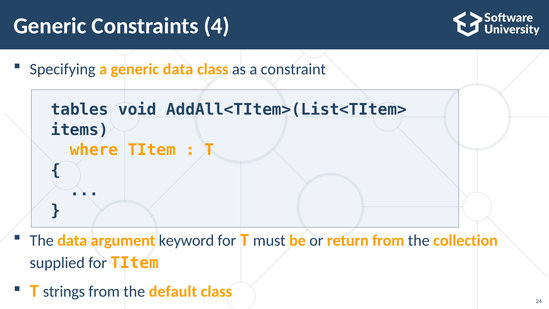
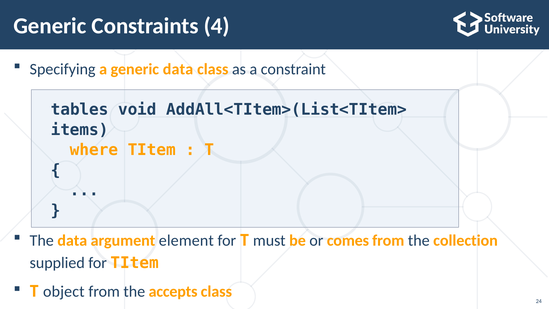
keyword: keyword -> element
return: return -> comes
strings: strings -> object
default: default -> accepts
